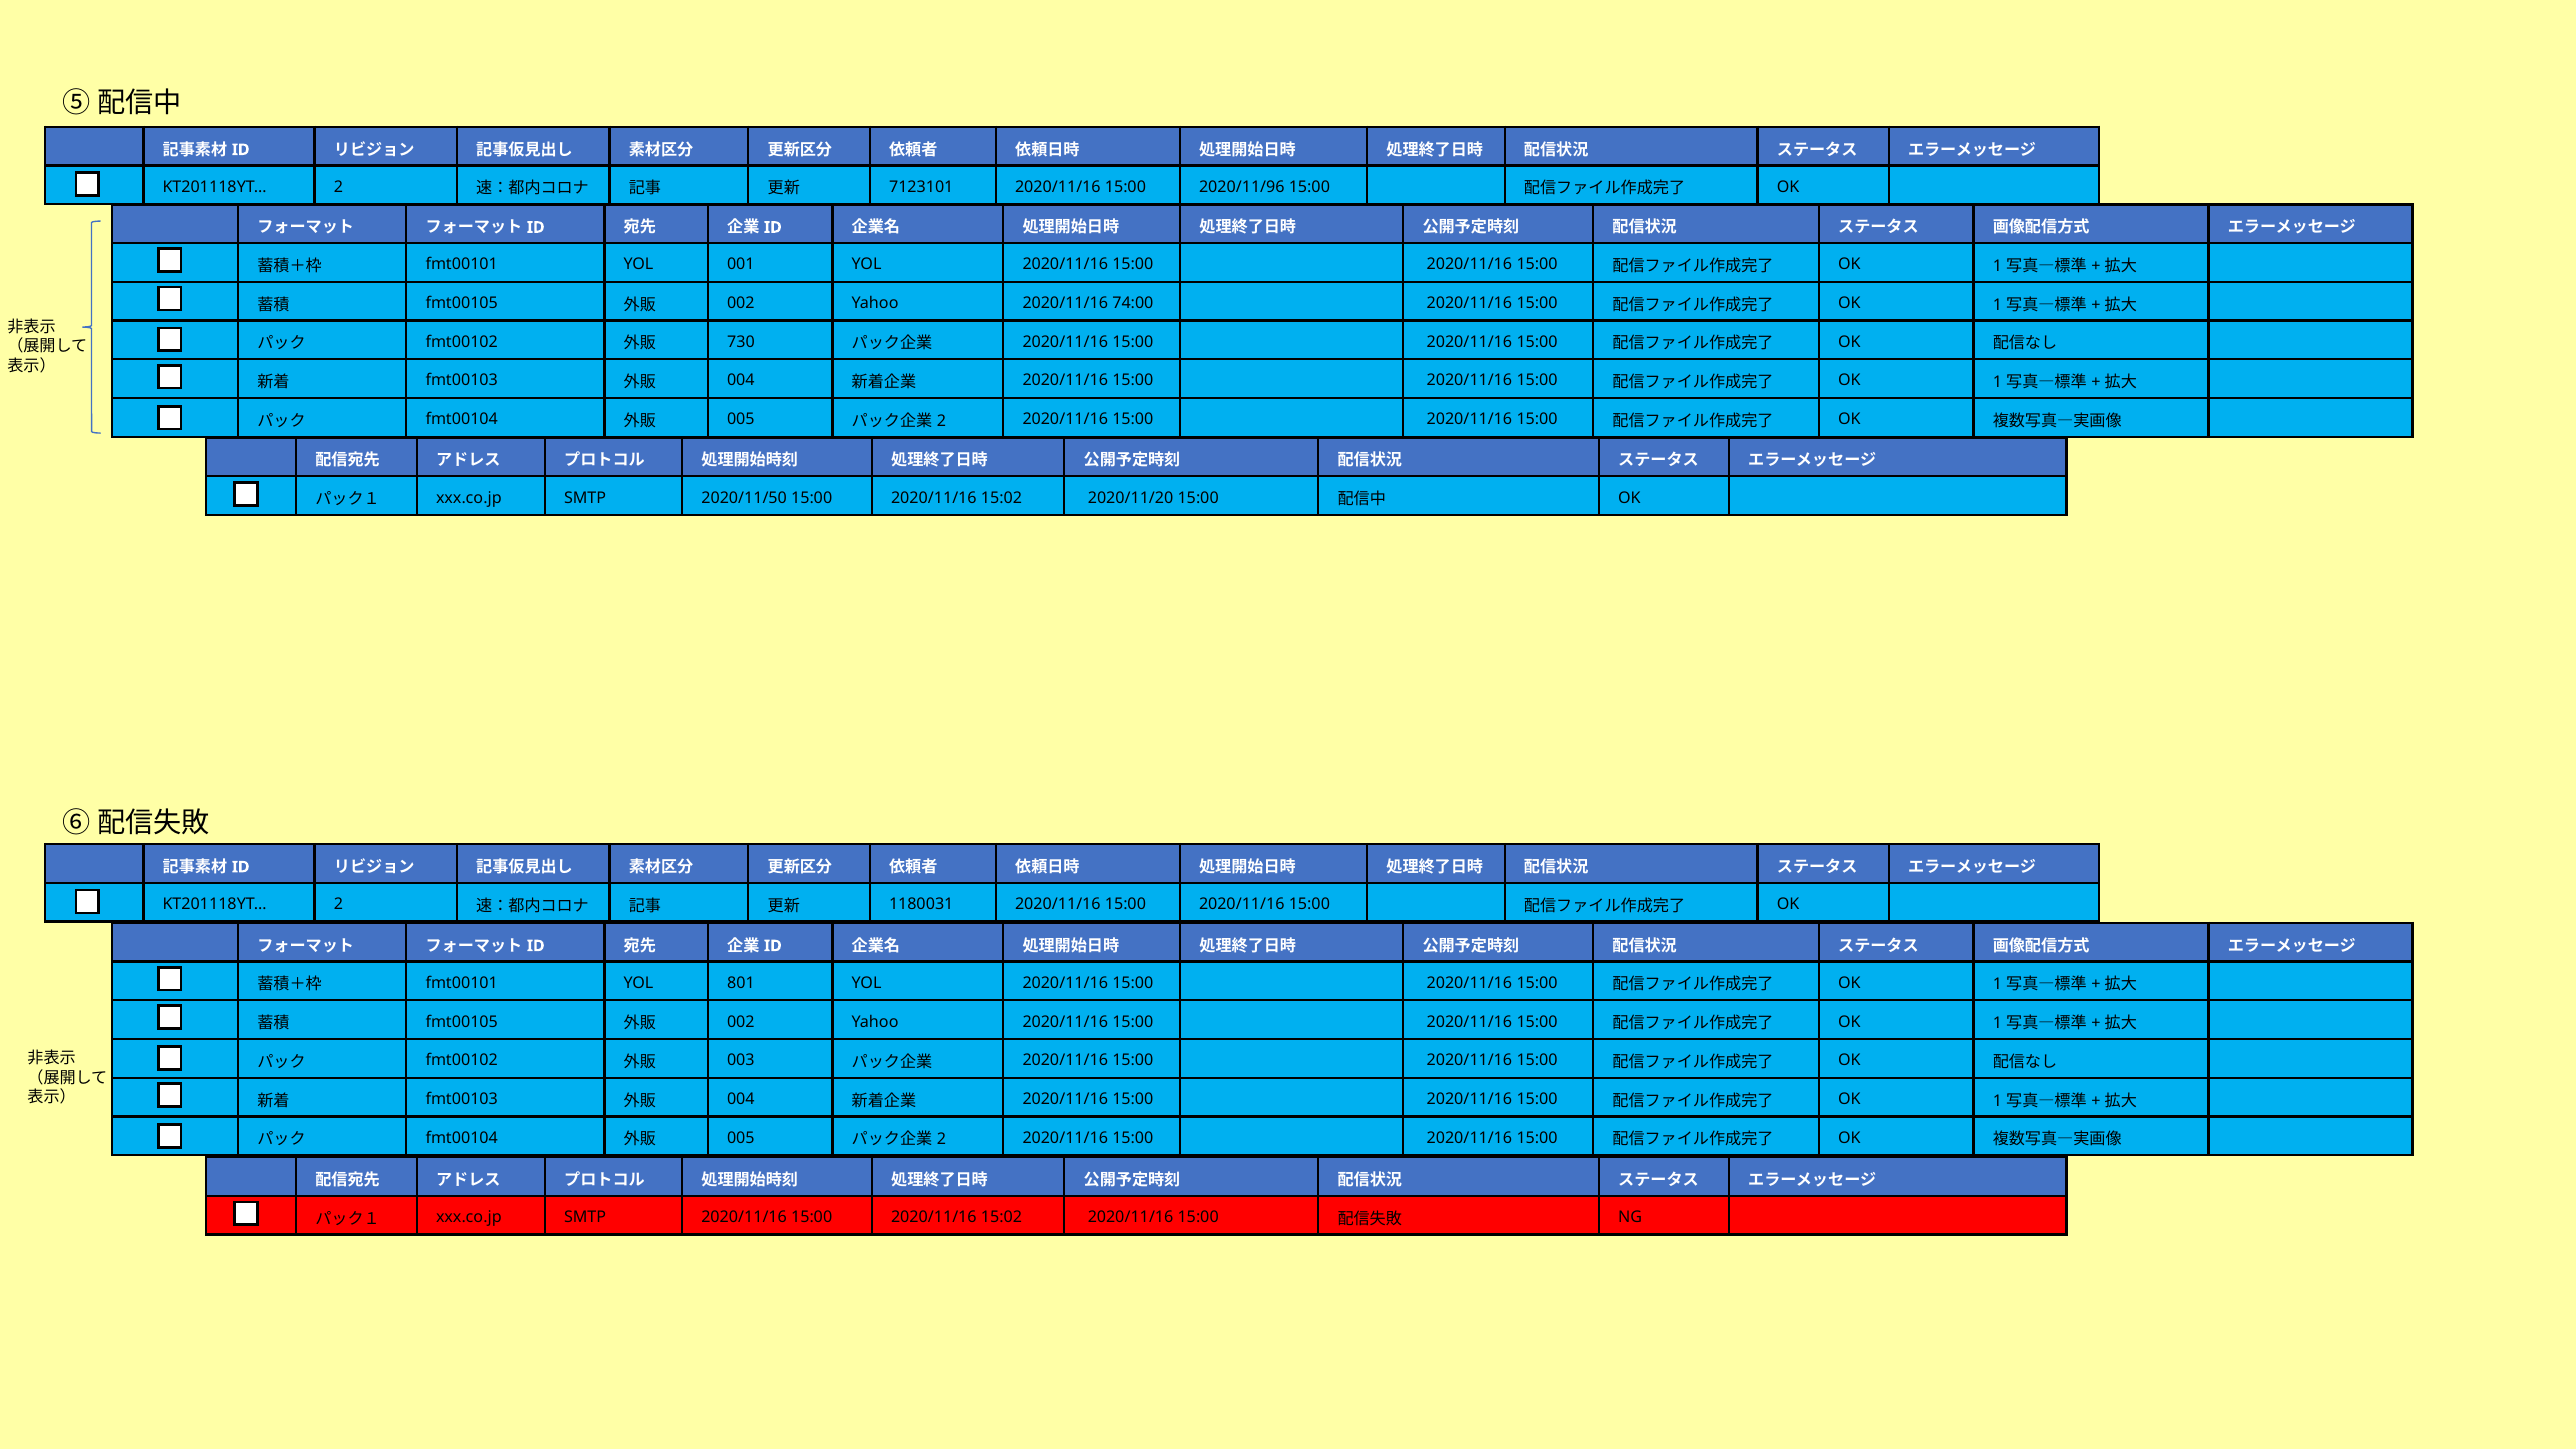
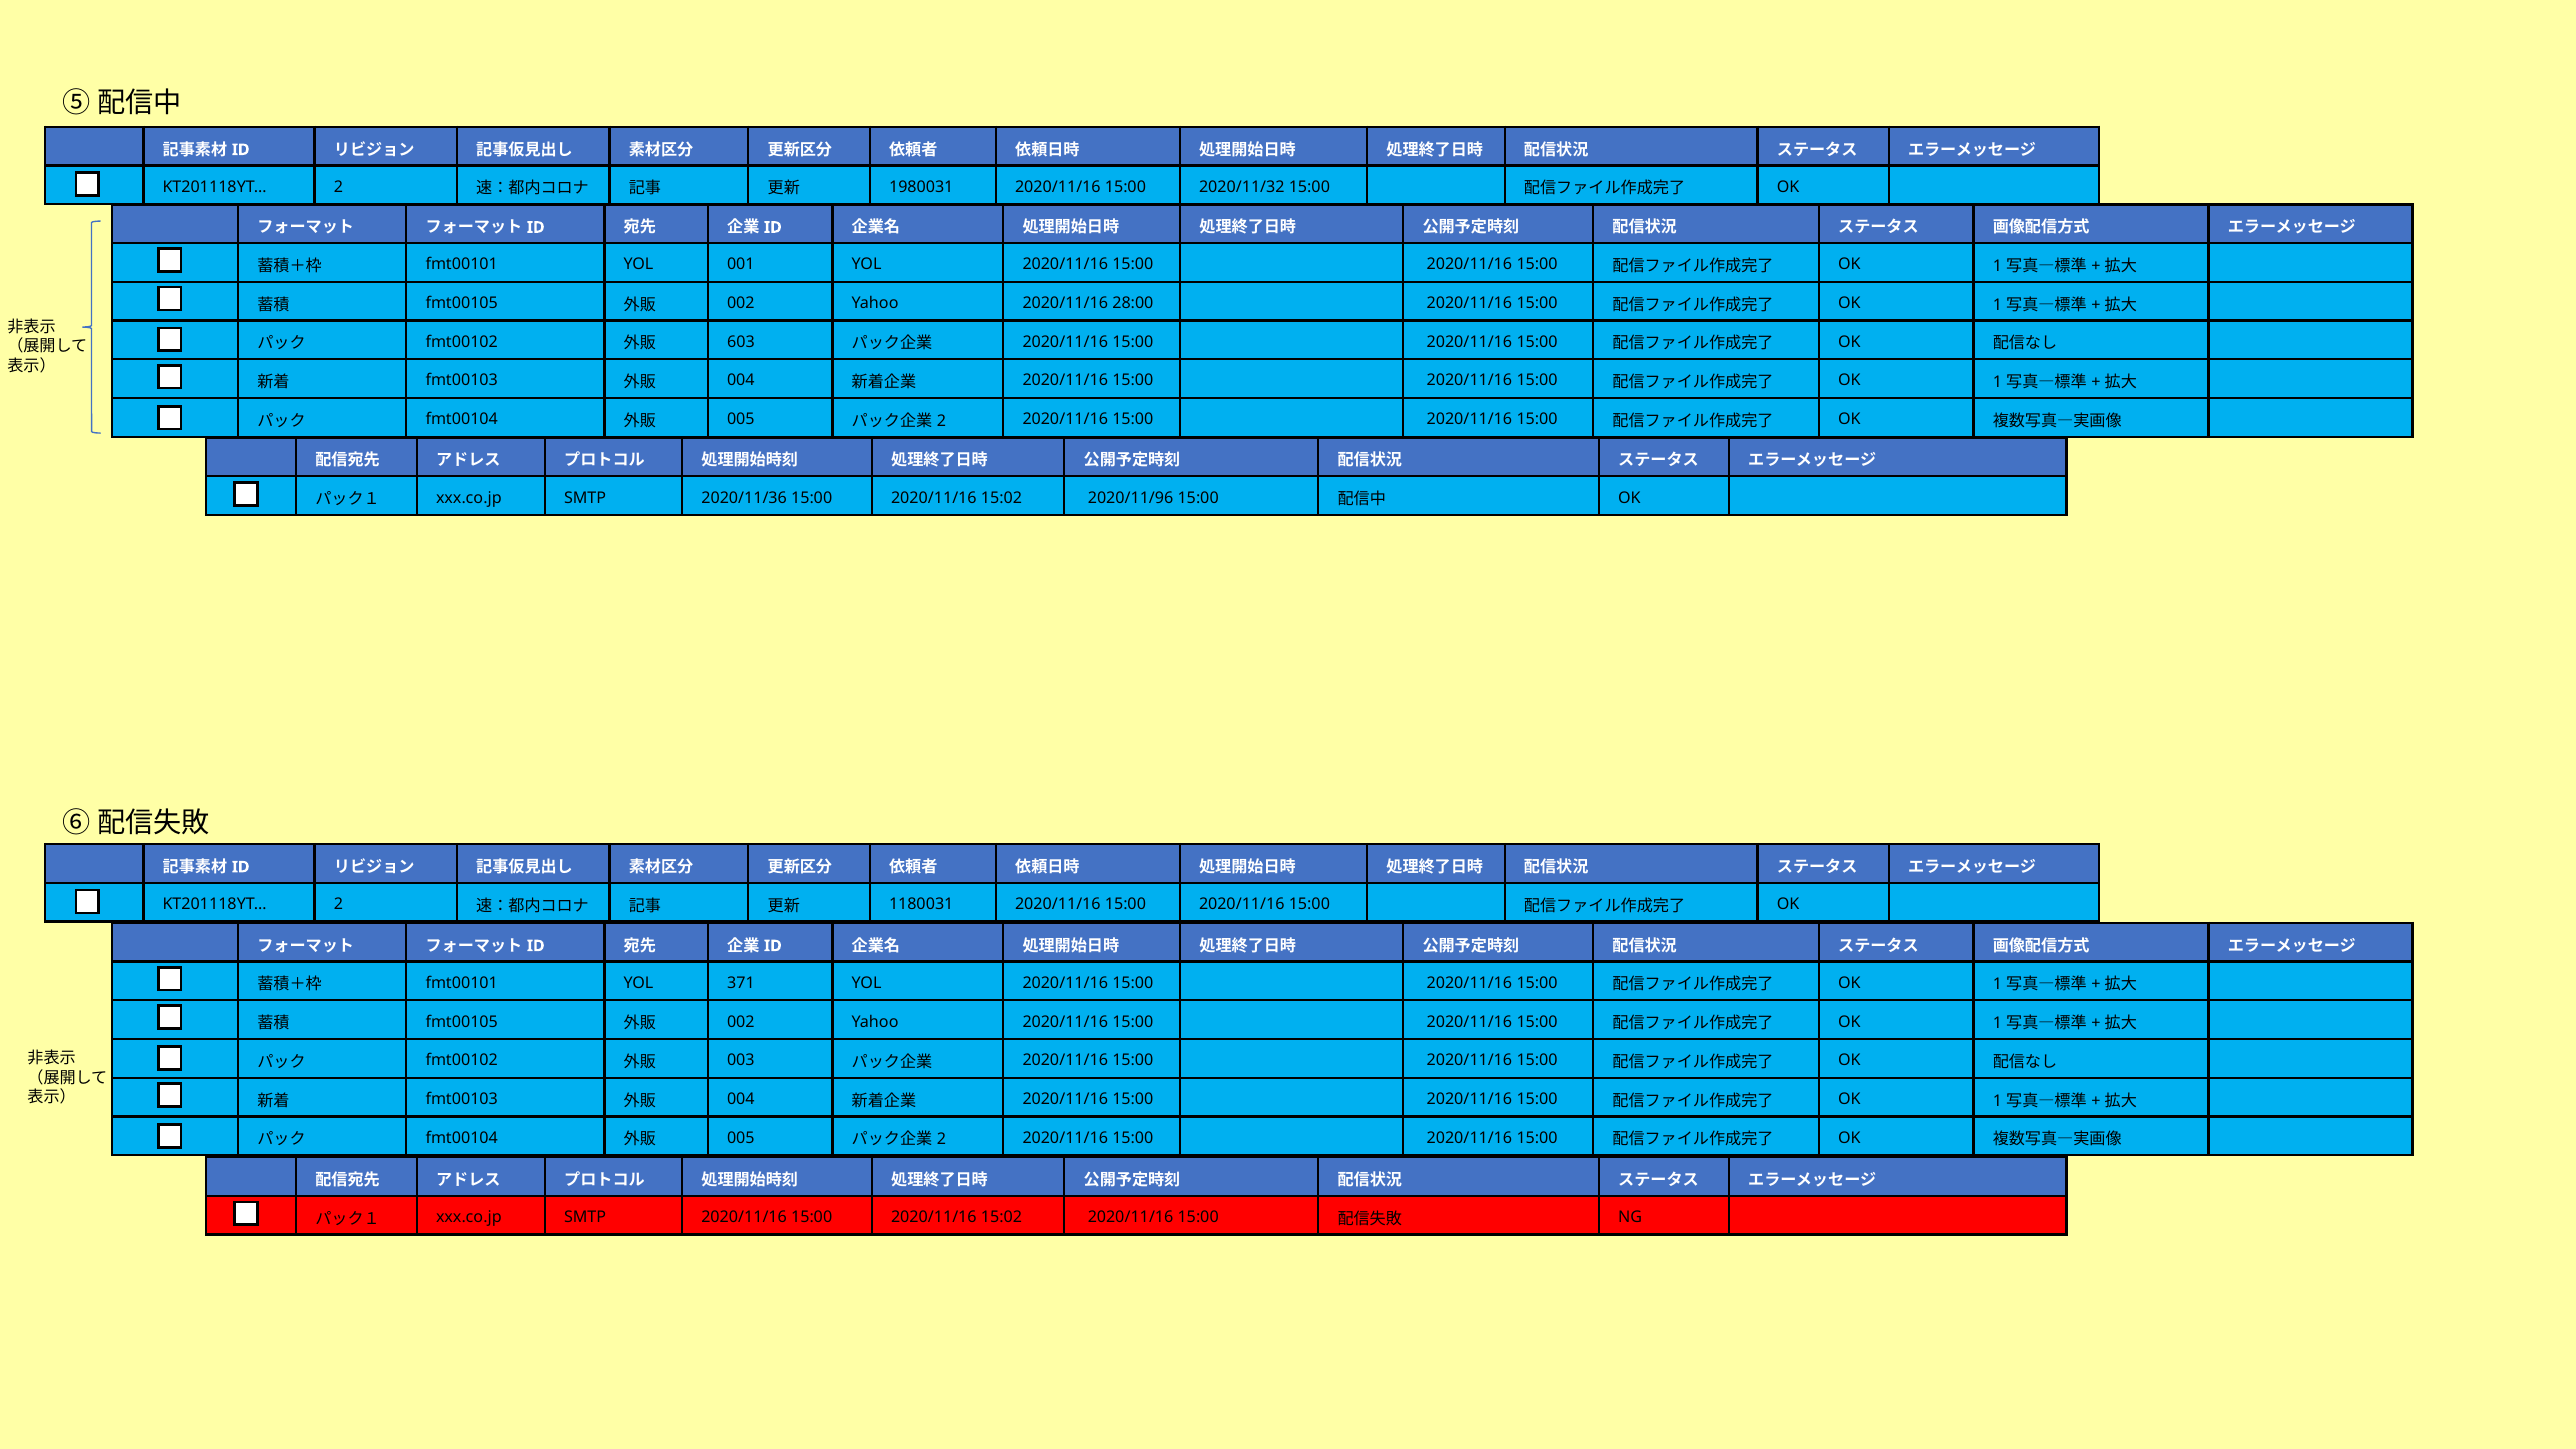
7123101: 7123101 -> 1980031
2020/11/96: 2020/11/96 -> 2020/11/32
74:00: 74:00 -> 28:00
730: 730 -> 603
2020/11/50: 2020/11/50 -> 2020/11/36
2020/11/20: 2020/11/20 -> 2020/11/96
801: 801 -> 371
